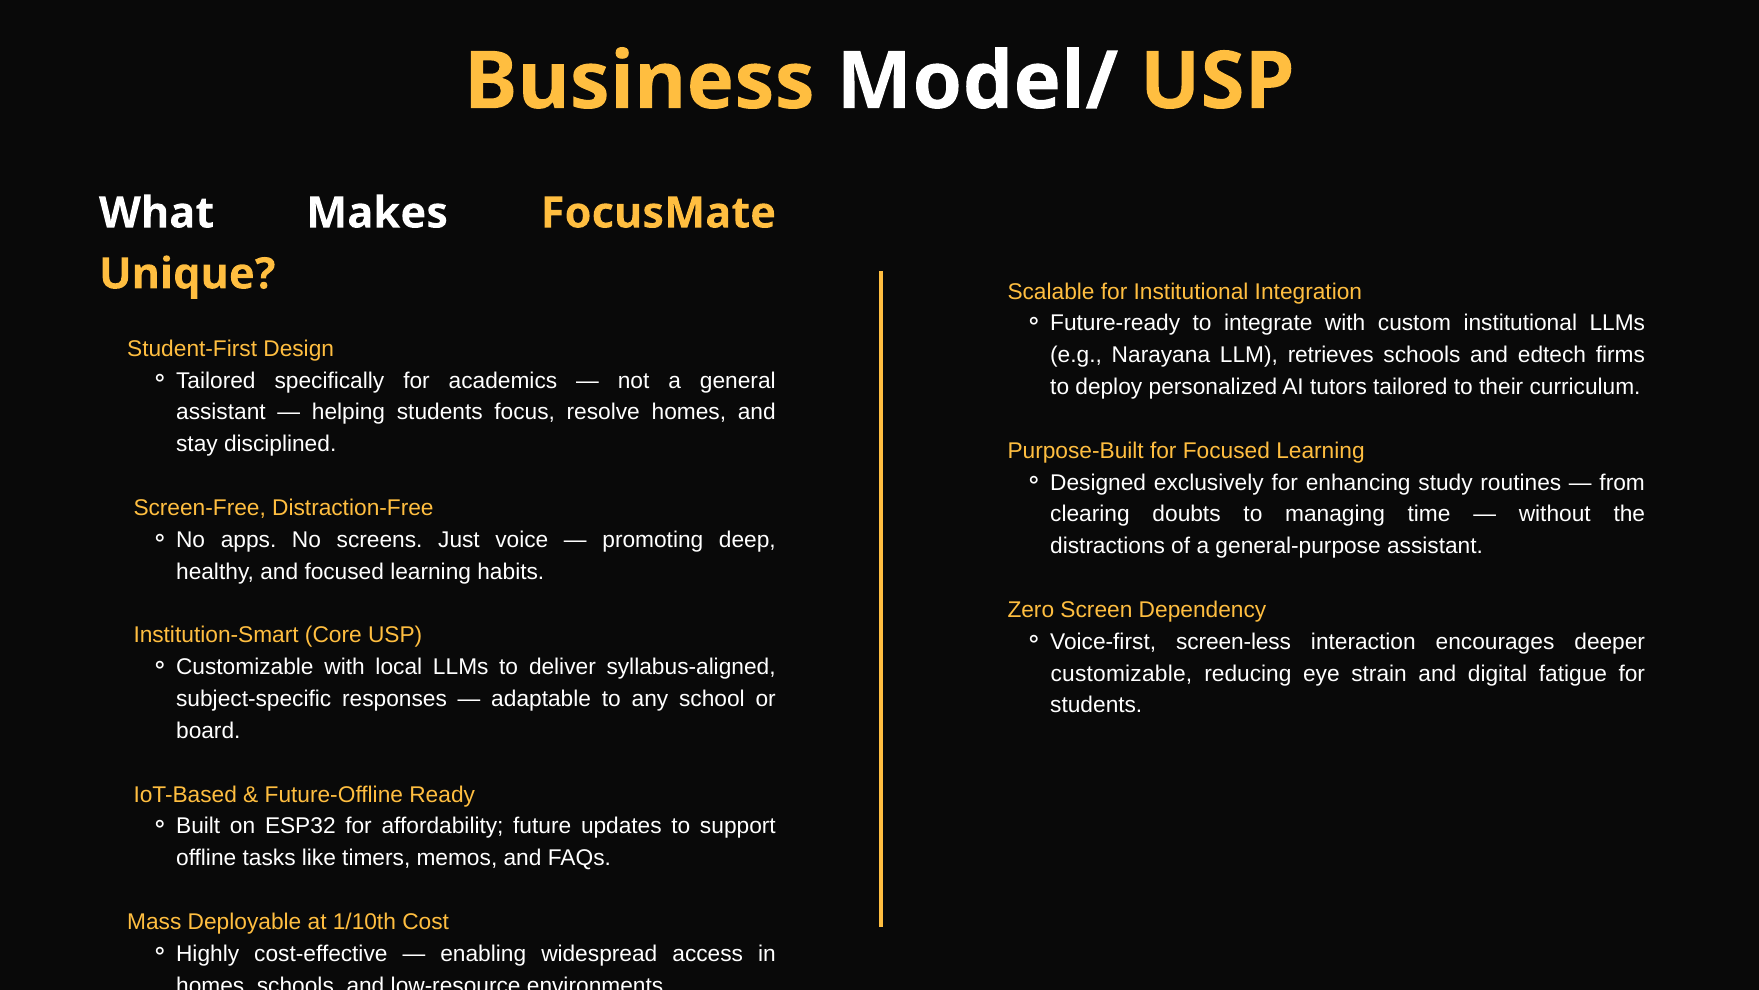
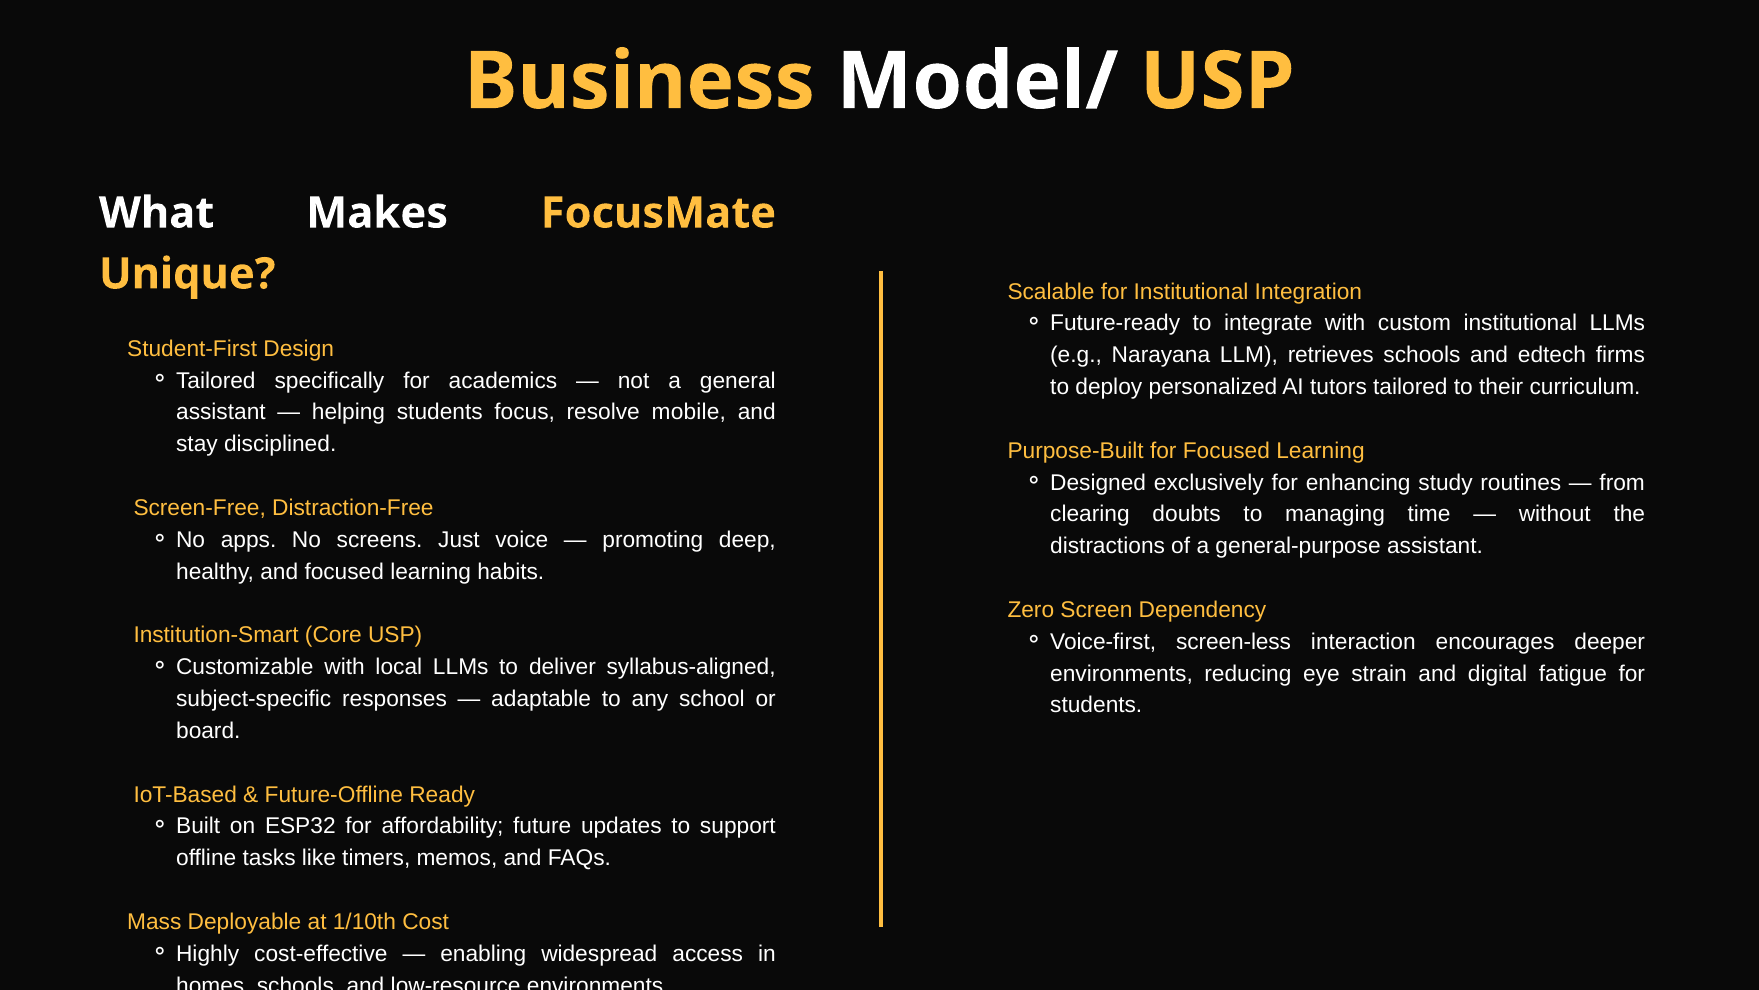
resolve homes: homes -> mobile
customizable at (1121, 673): customizable -> environments
